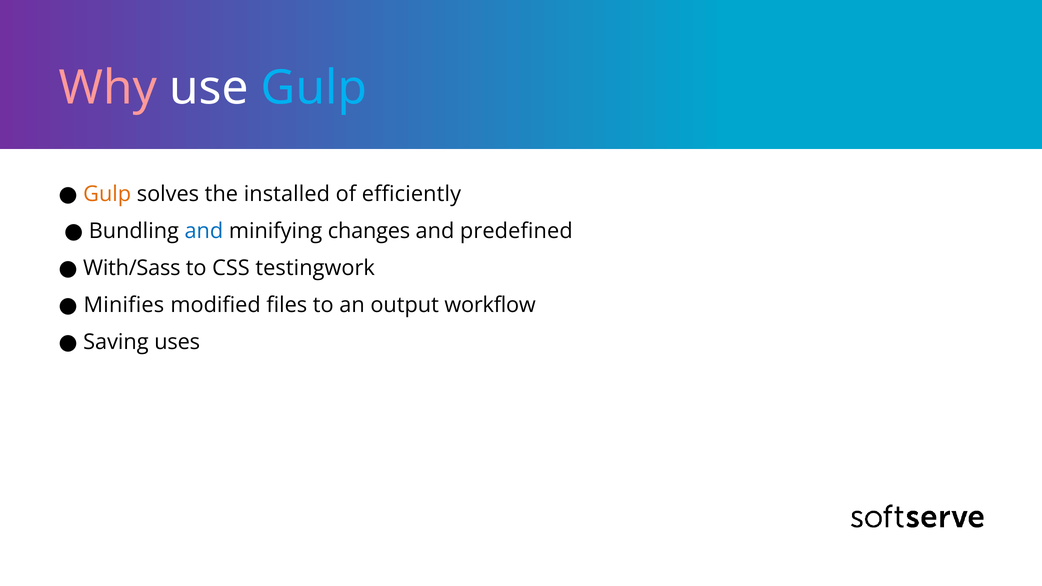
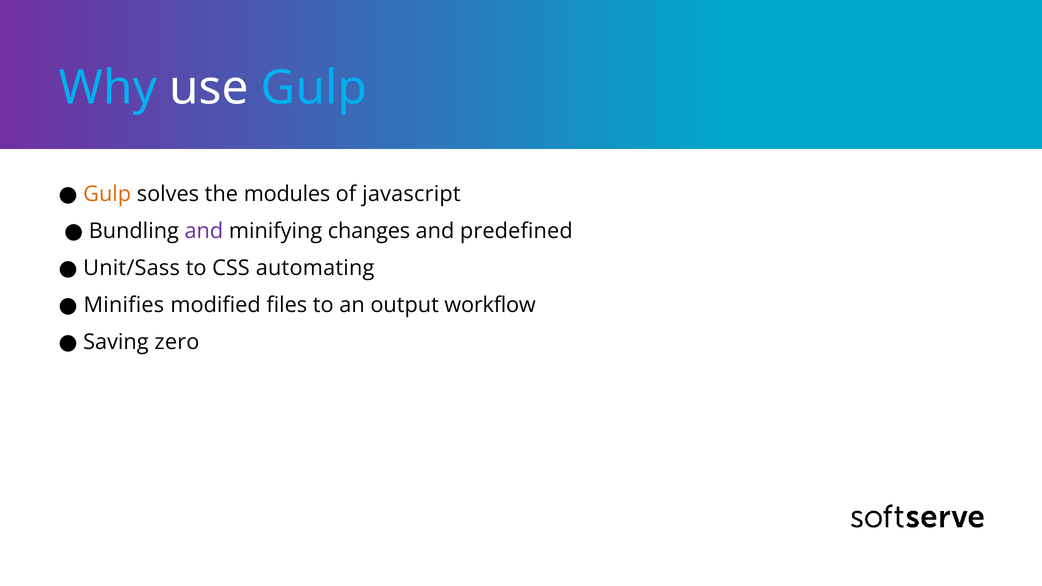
Why colour: pink -> light blue
installed: installed -> modules
efficiently: efficiently -> javascript
and at (204, 231) colour: blue -> purple
With/Sass: With/Sass -> Unit/Sass
testingwork: testingwork -> automating
uses: uses -> zero
